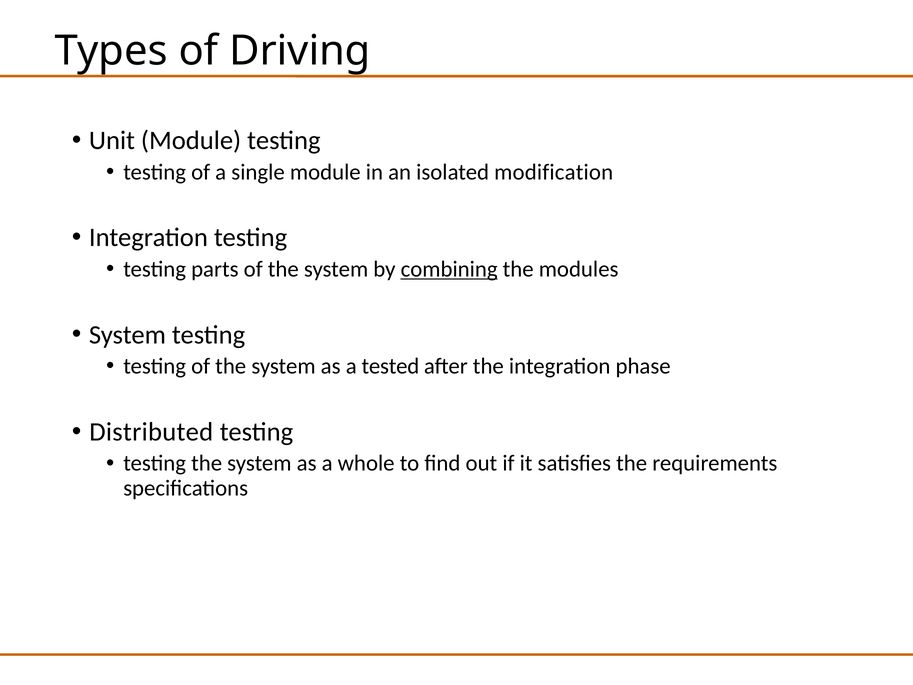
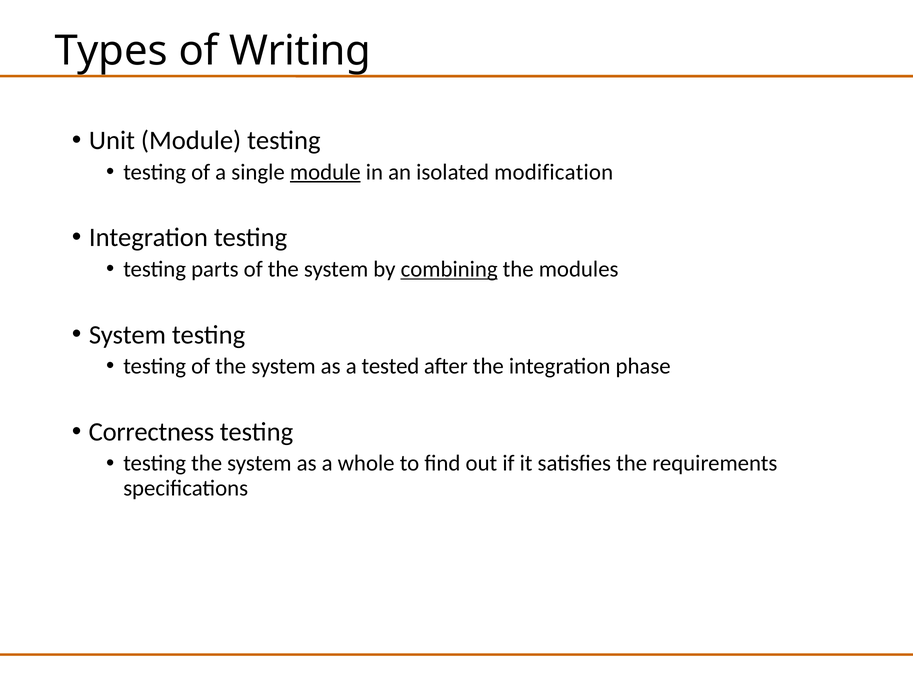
Driving: Driving -> Writing
module at (325, 172) underline: none -> present
Distributed: Distributed -> Correctness
